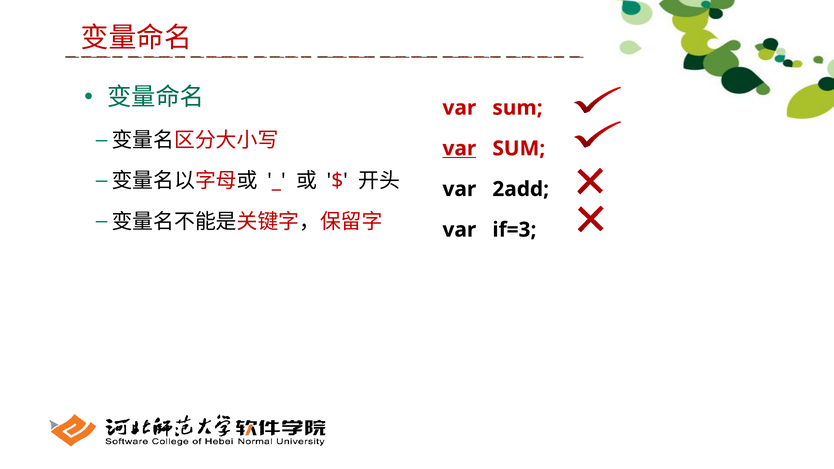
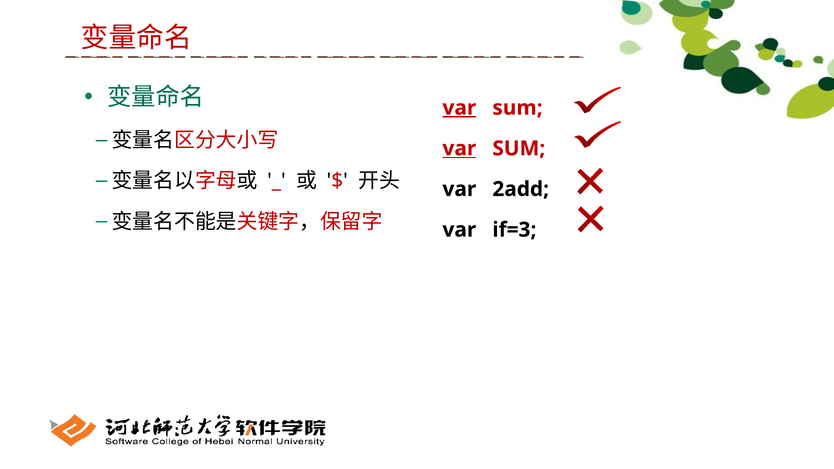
var at (459, 108) underline: none -> present
